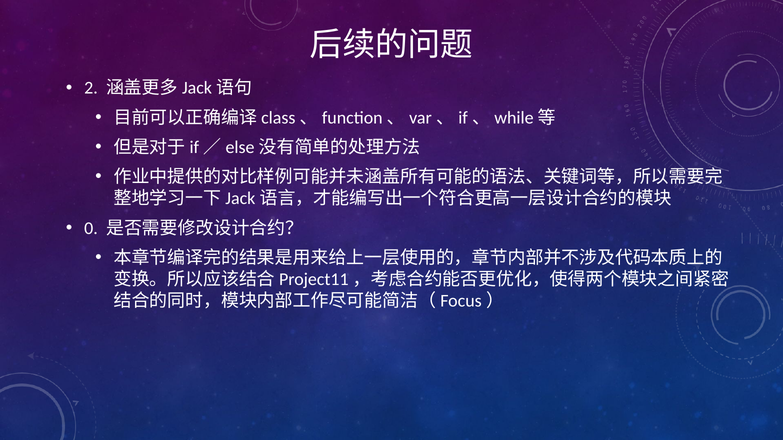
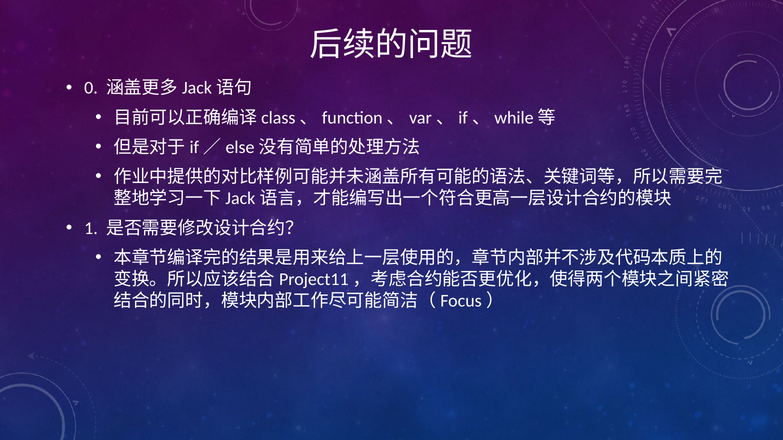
2: 2 -> 0
0: 0 -> 1
